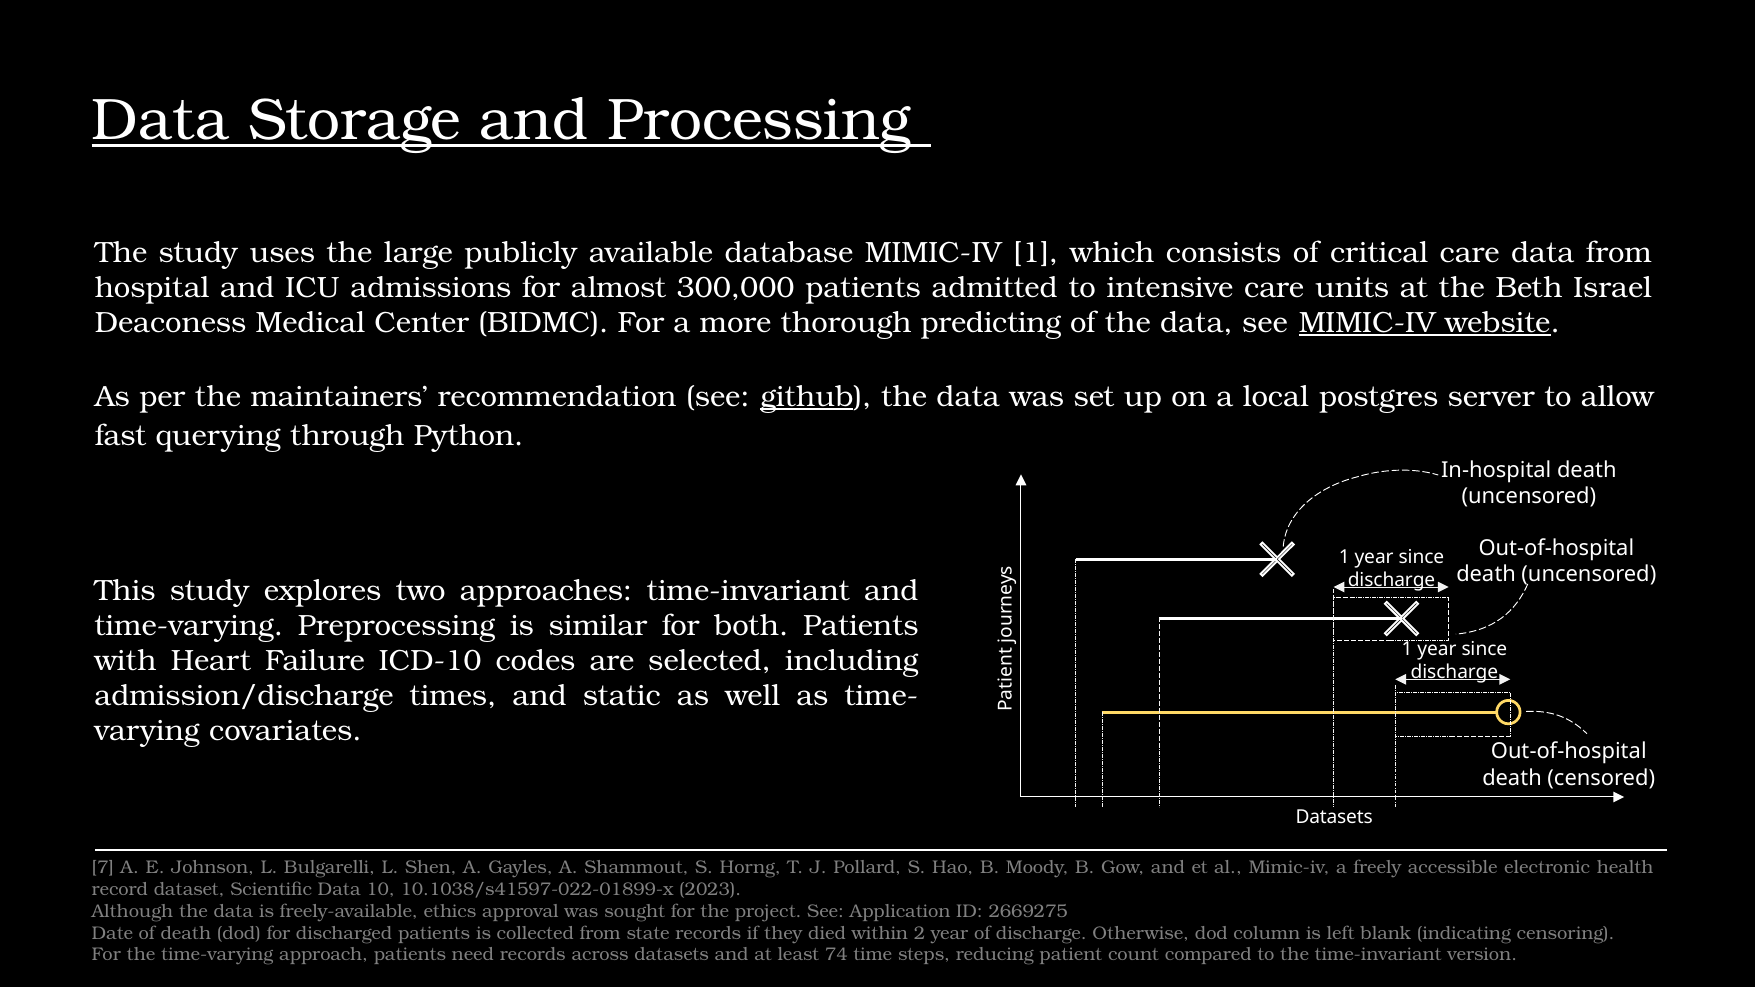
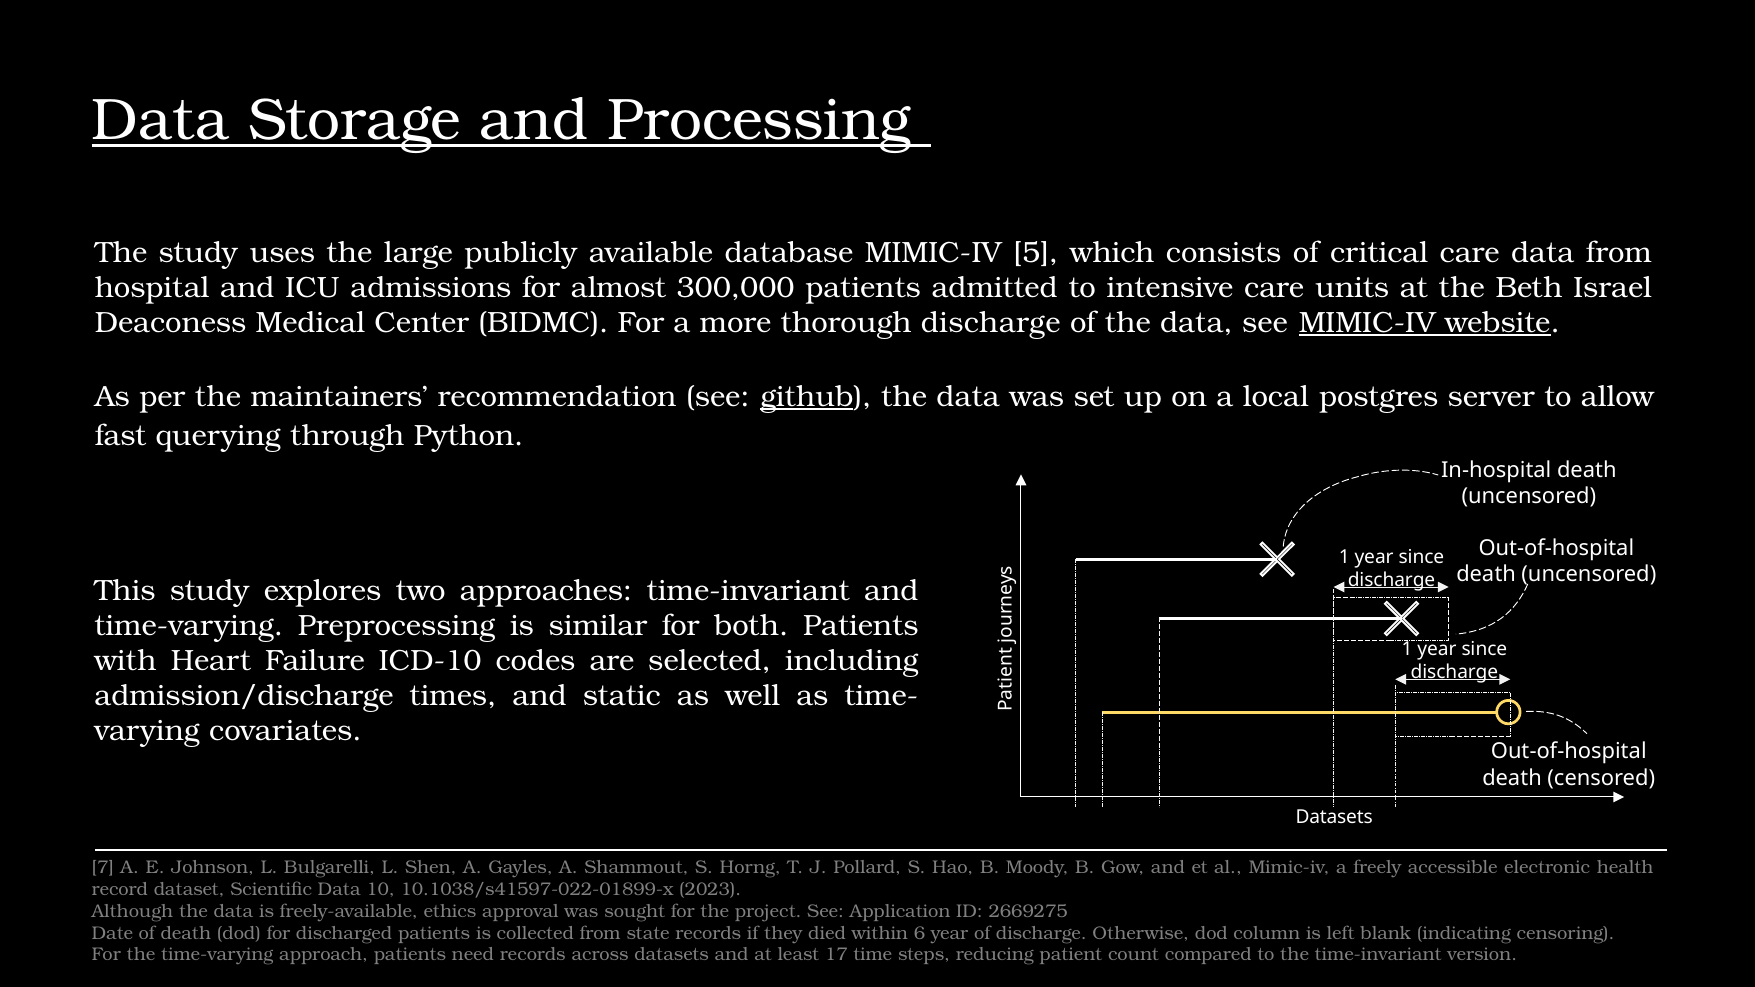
MIMIC-IV 1: 1 -> 5
thorough predicting: predicting -> discharge
2: 2 -> 6
74: 74 -> 17
